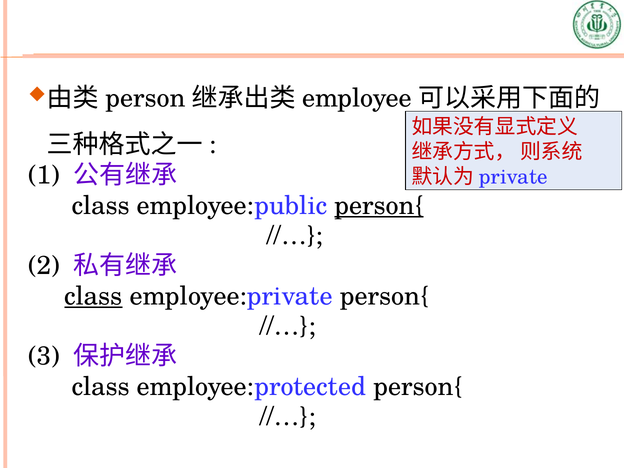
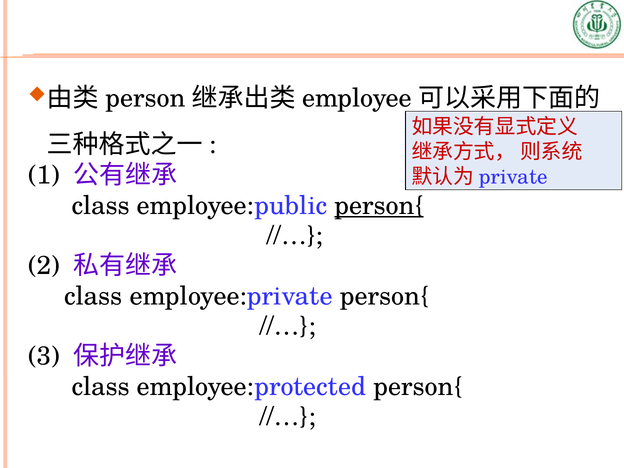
class at (93, 296) underline: present -> none
